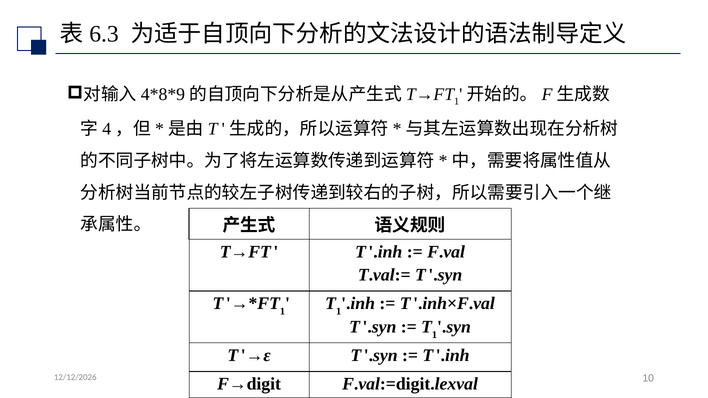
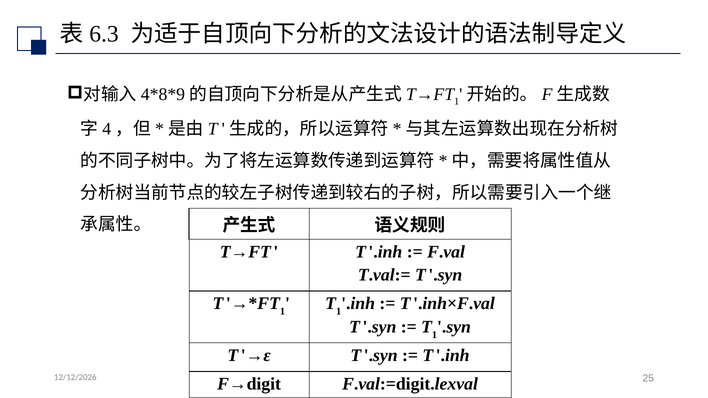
10: 10 -> 25
